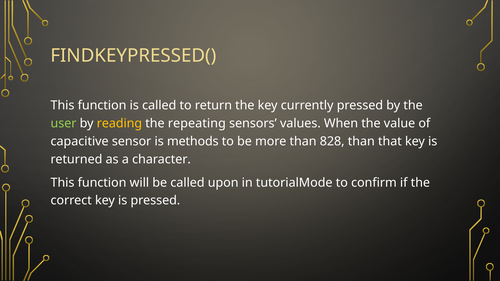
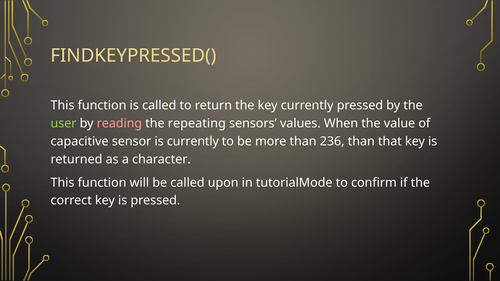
reading colour: yellow -> pink
is methods: methods -> currently
828: 828 -> 236
